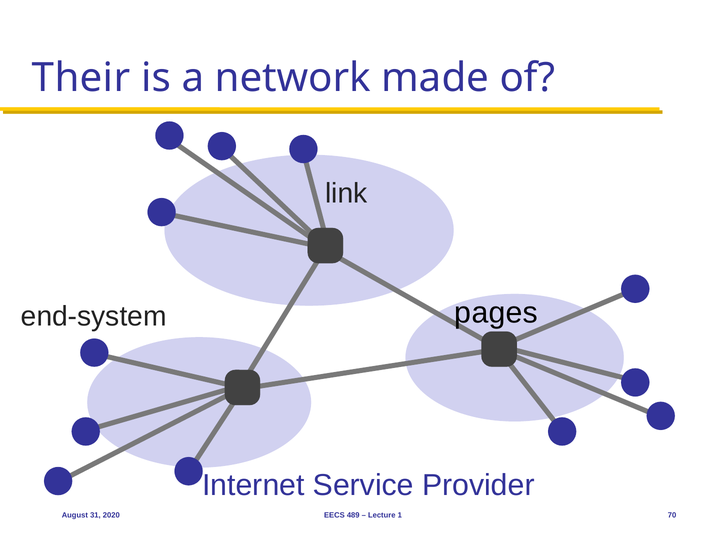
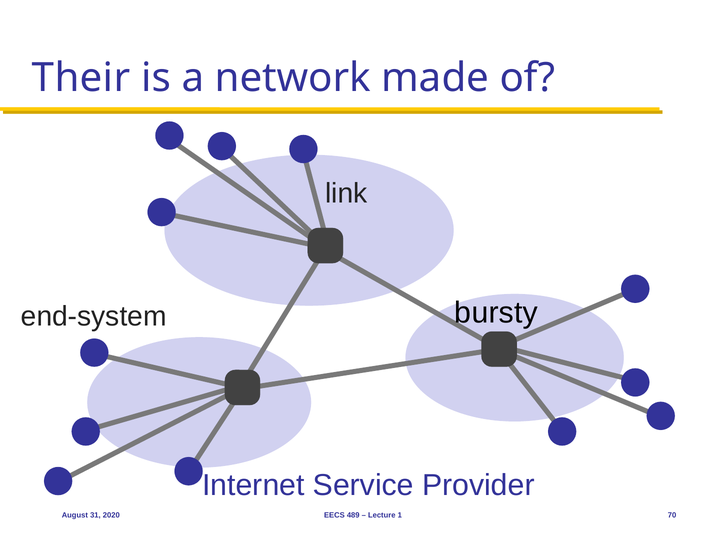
pages: pages -> bursty
